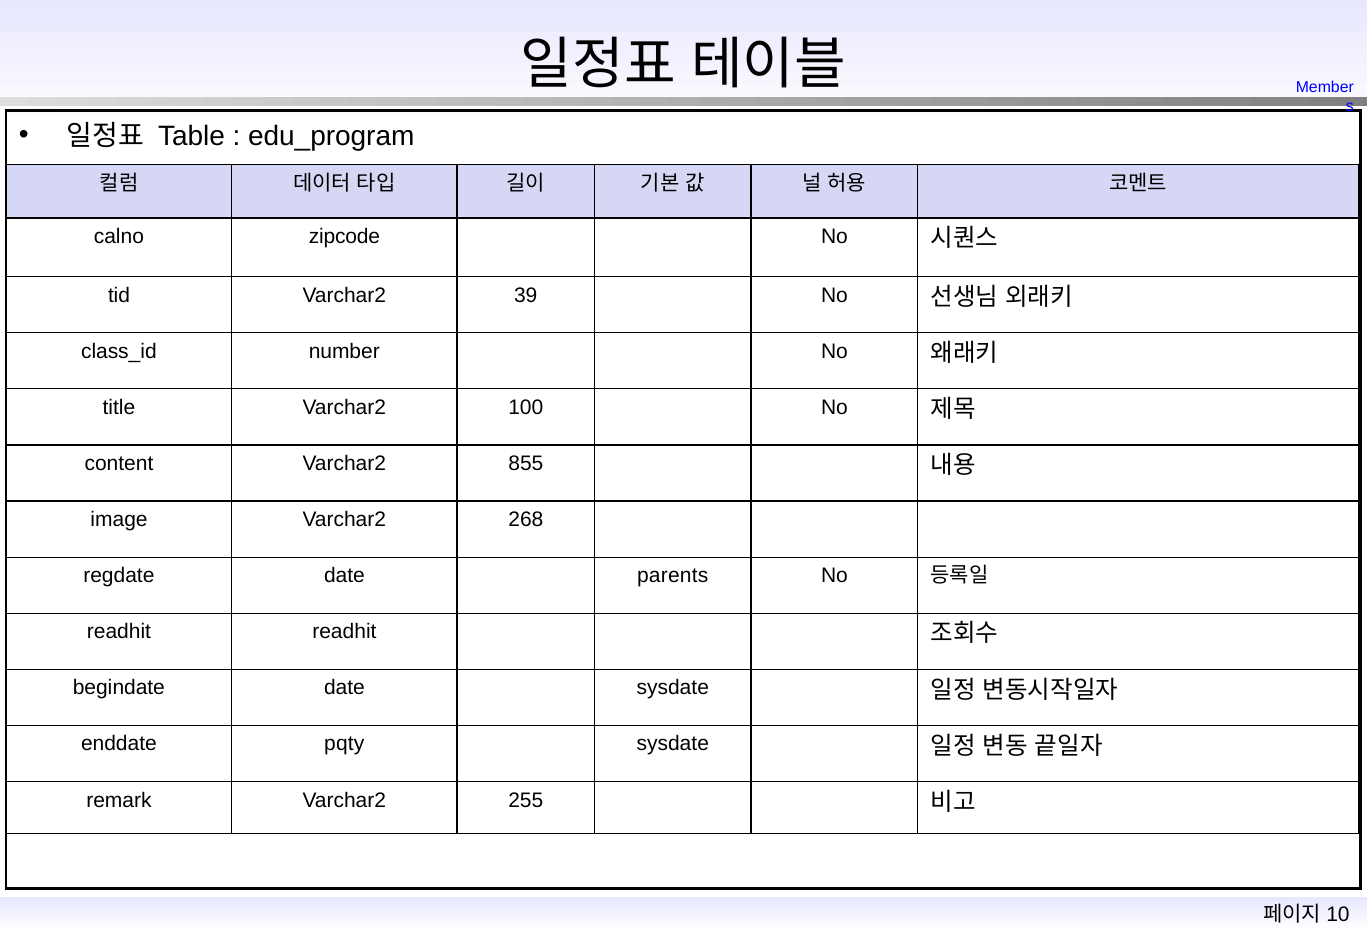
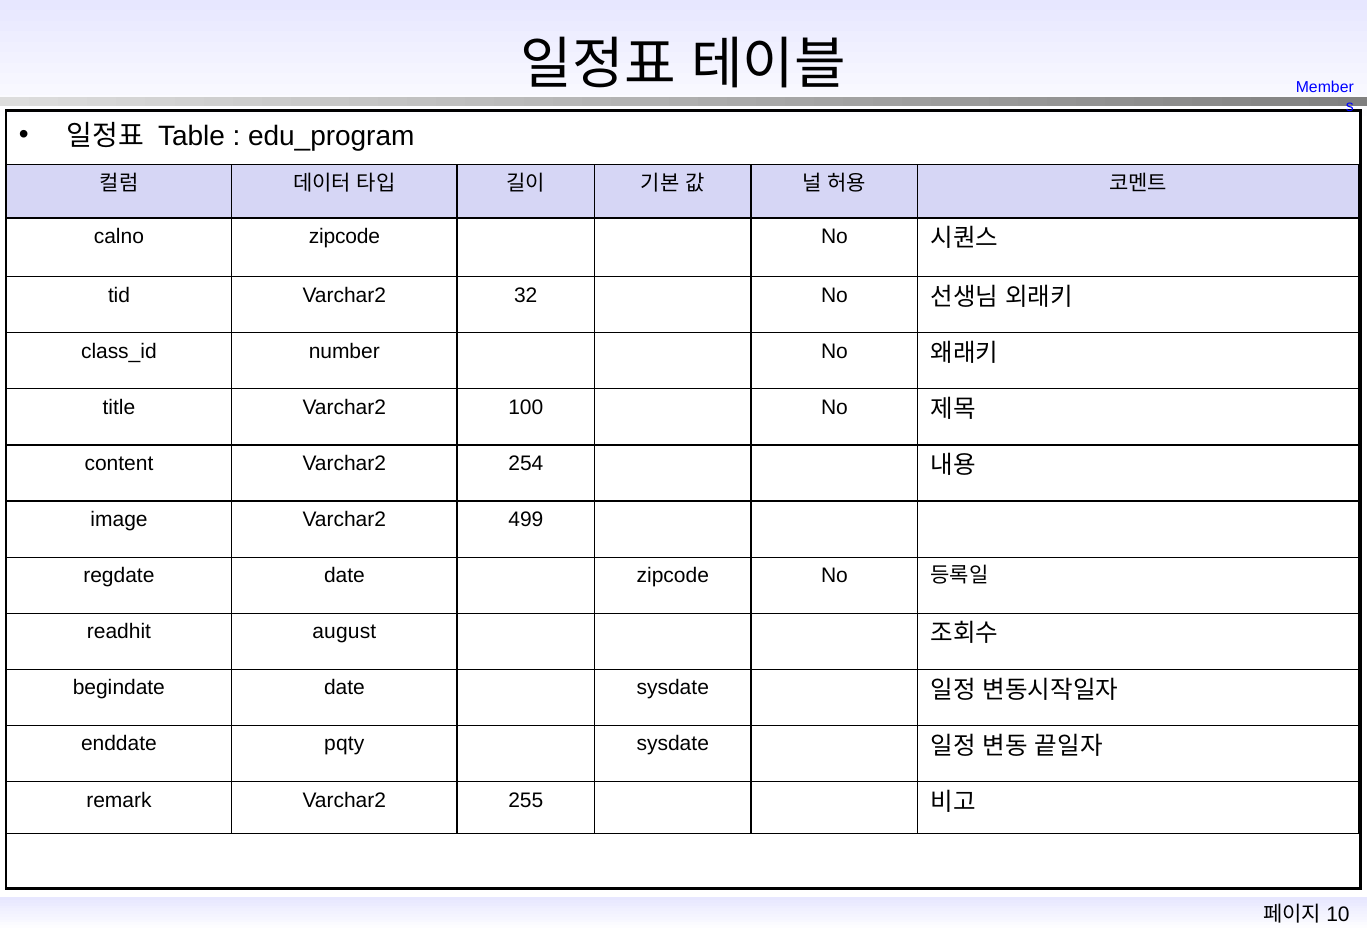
39: 39 -> 32
855: 855 -> 254
268: 268 -> 499
date parents: parents -> zipcode
readhit readhit: readhit -> august
